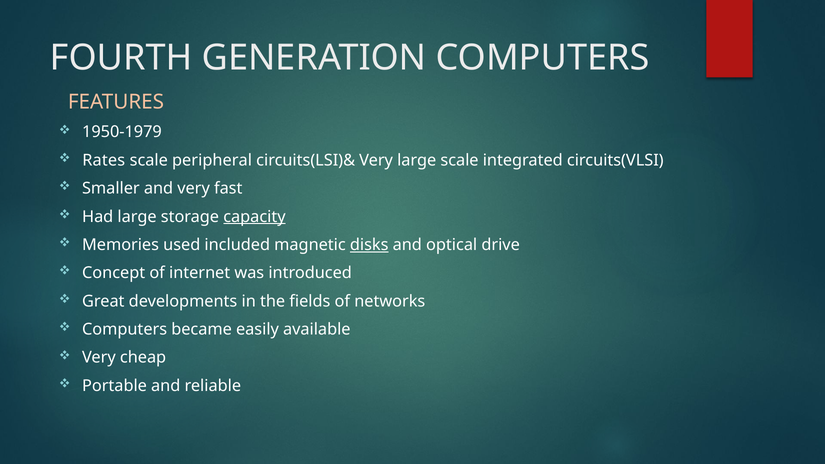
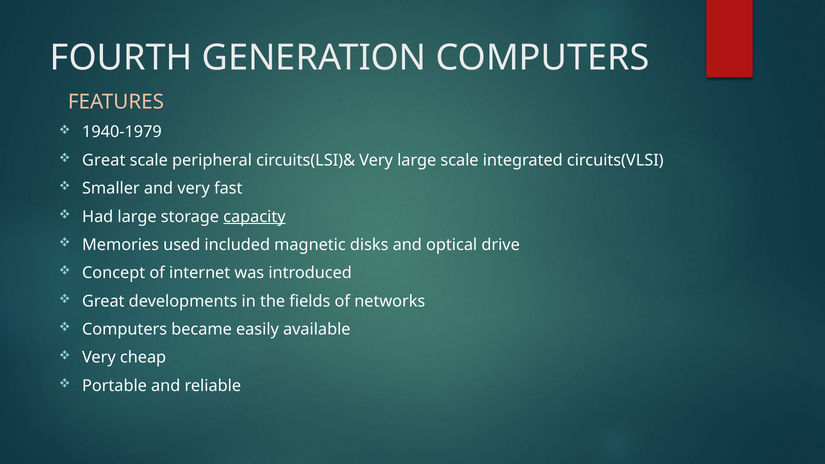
1950-1979: 1950-1979 -> 1940-1979
Rates at (104, 160): Rates -> Great
disks underline: present -> none
